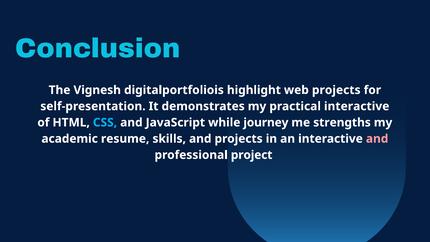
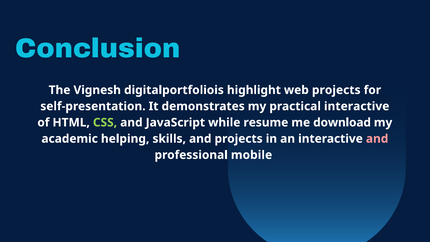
CSS colour: light blue -> light green
journey: journey -> resume
strengths: strengths -> download
resume: resume -> helping
project: project -> mobile
